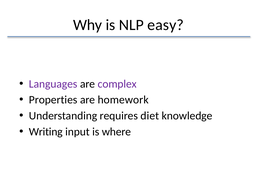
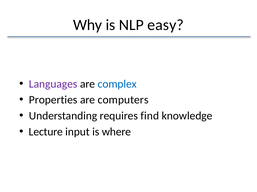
complex colour: purple -> blue
homework: homework -> computers
diet: diet -> find
Writing: Writing -> Lecture
